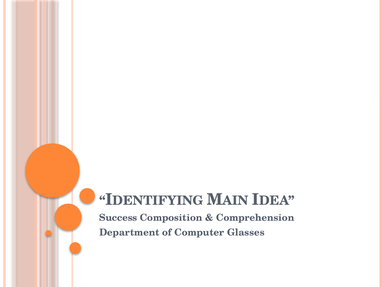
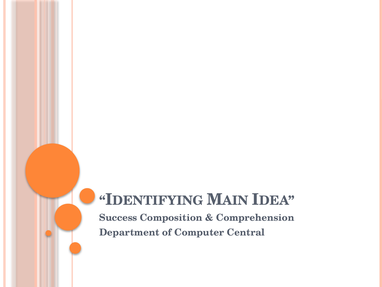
Glasses: Glasses -> Central
